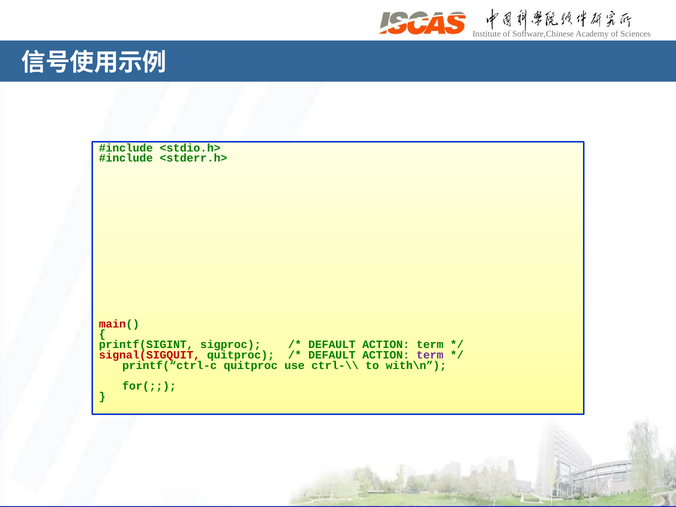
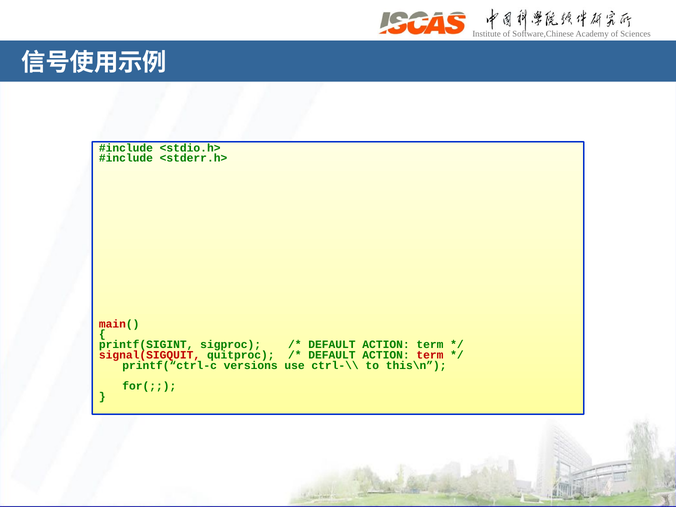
term at (430, 355) colour: purple -> red
printf(“ctrl-c quitproc: quitproc -> versions
with\n: with\n -> this\n
